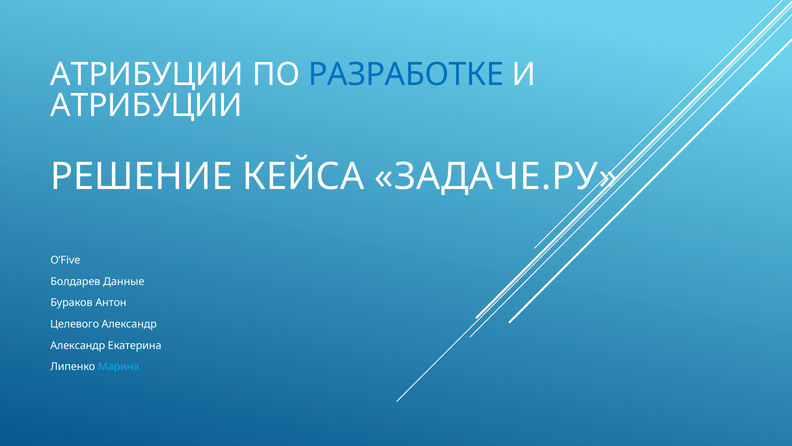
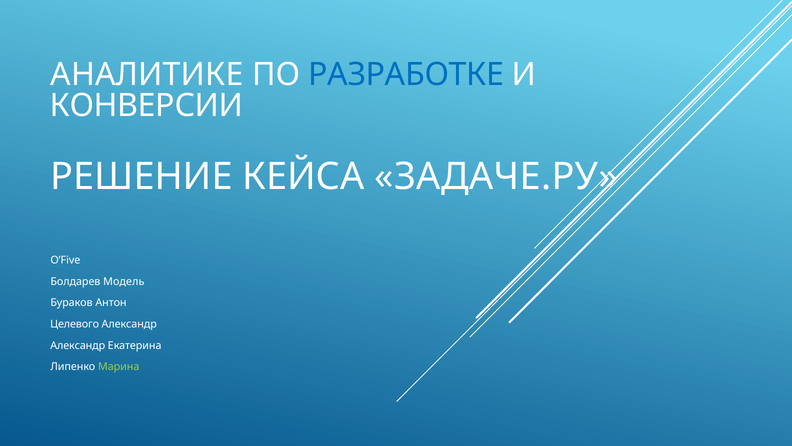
АТРИБУЦИИ at (147, 75): АТРИБУЦИИ -> АНАЛИТИКЕ
АТРИБУЦИИ at (146, 106): АТРИБУЦИИ -> КОНВЕРСИИ
Данные: Данные -> Модель
Марина colour: light blue -> light green
